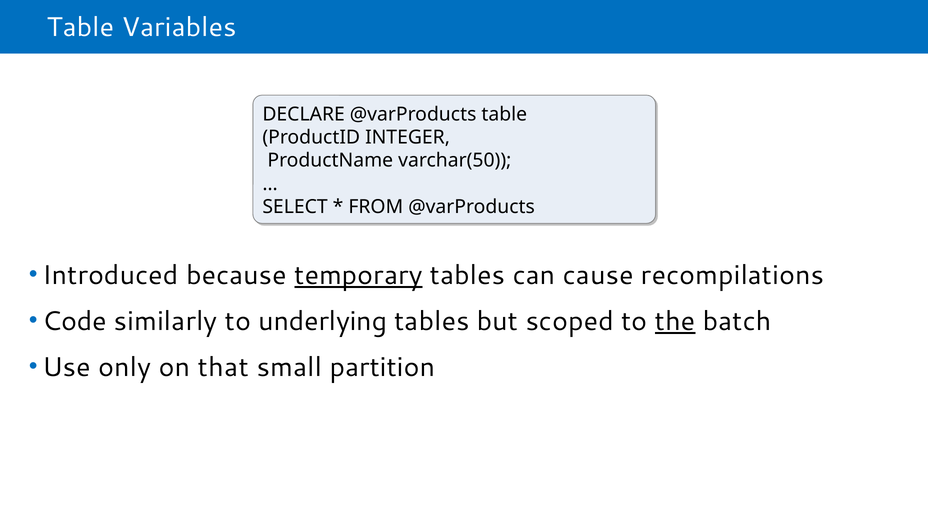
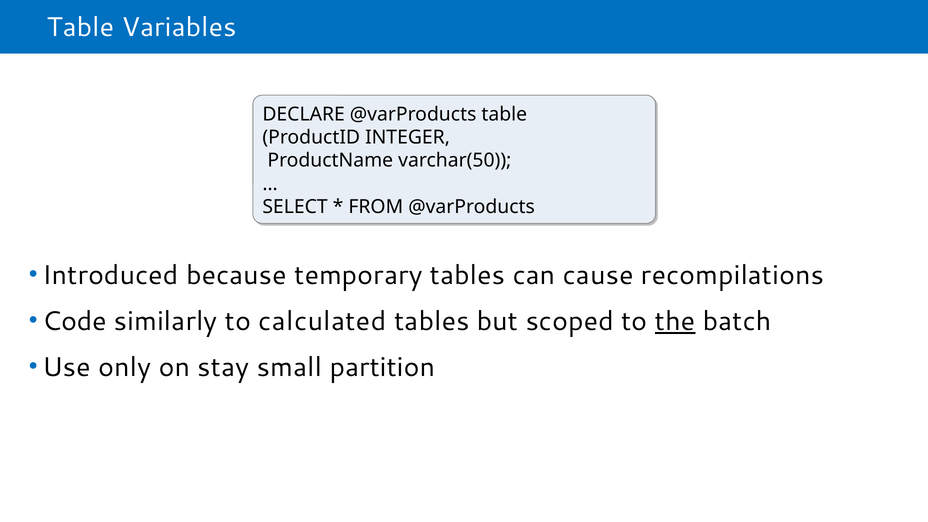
temporary underline: present -> none
underlying: underlying -> calculated
that: that -> stay
